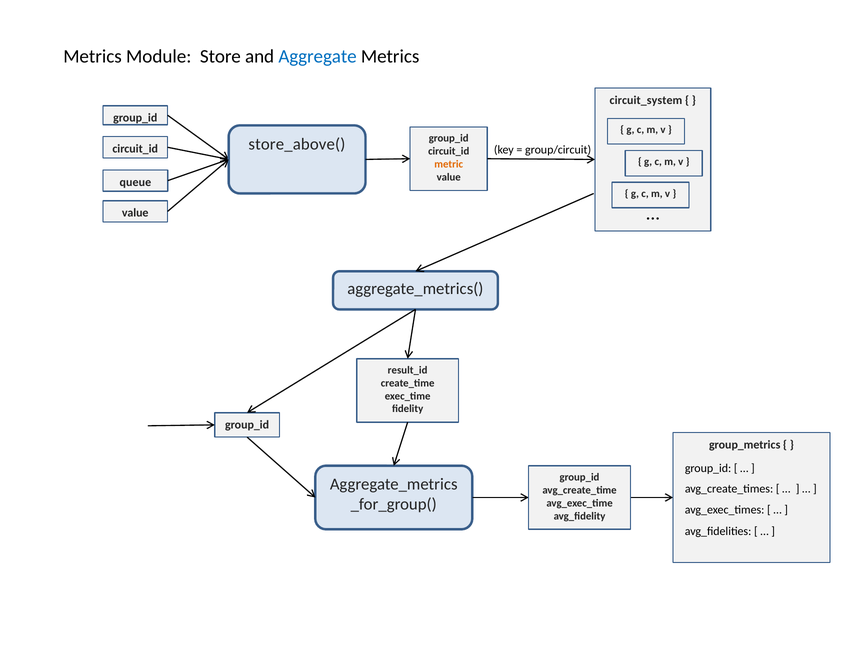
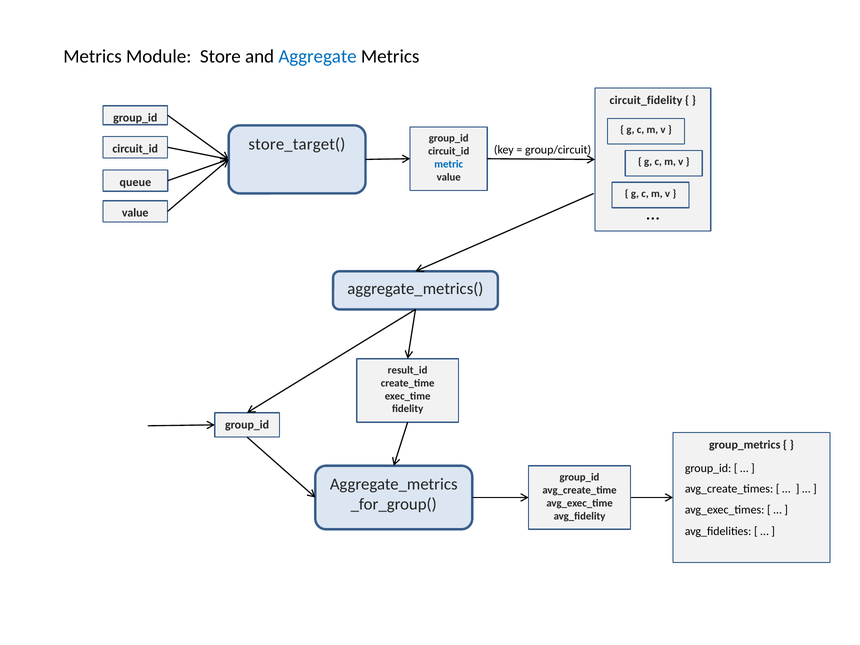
circuit_system: circuit_system -> circuit_fidelity
store_above(: store_above( -> store_target(
metric colour: orange -> blue
